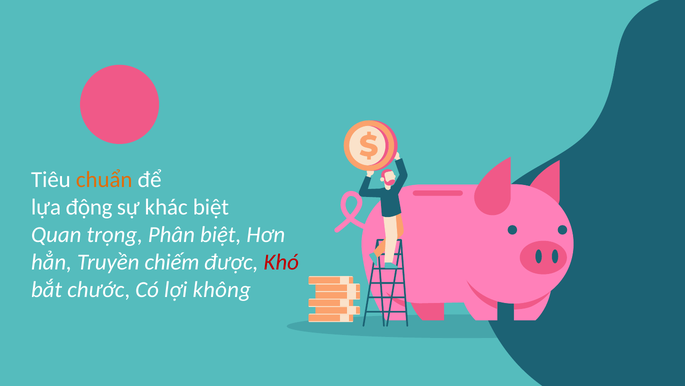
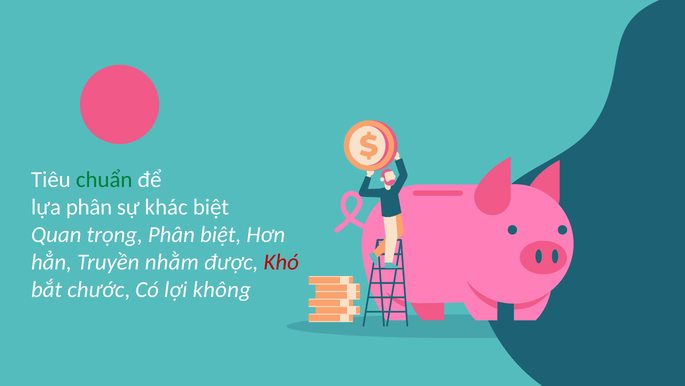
chuẩn colour: orange -> green
lựa động: động -> phân
chiếm: chiếm -> nhằm
